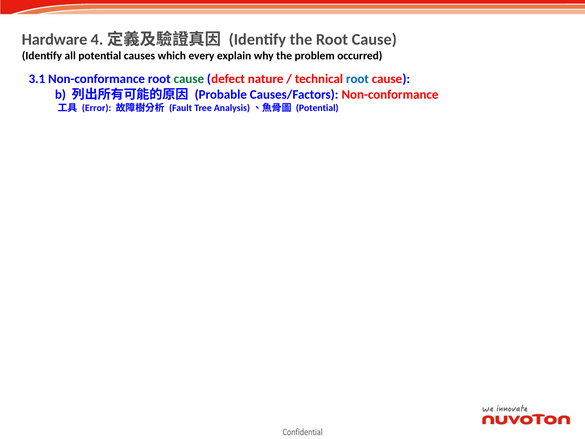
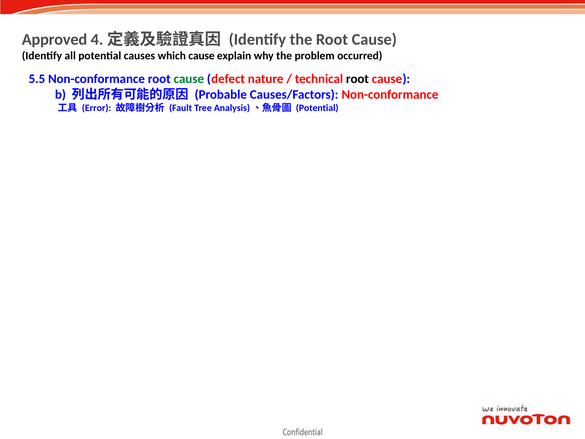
Hardware: Hardware -> Approved
which every: every -> cause
3.1: 3.1 -> 5.5
root at (357, 79) colour: blue -> black
